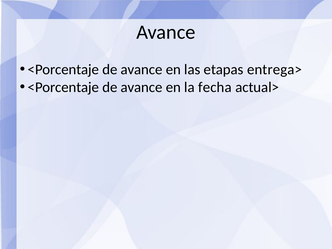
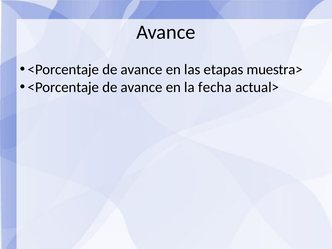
entrega>: entrega> -> muestra>
